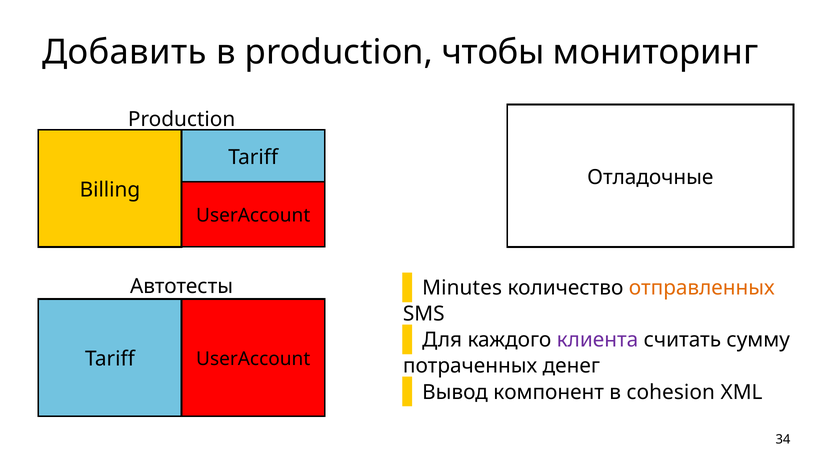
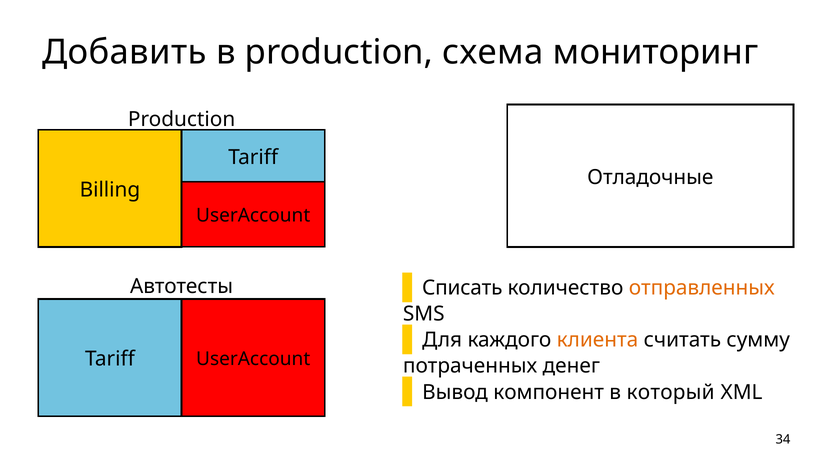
чтобы: чтобы -> схема
Minutes: Minutes -> Списать
клиента colour: purple -> orange
cohesion: cohesion -> который
